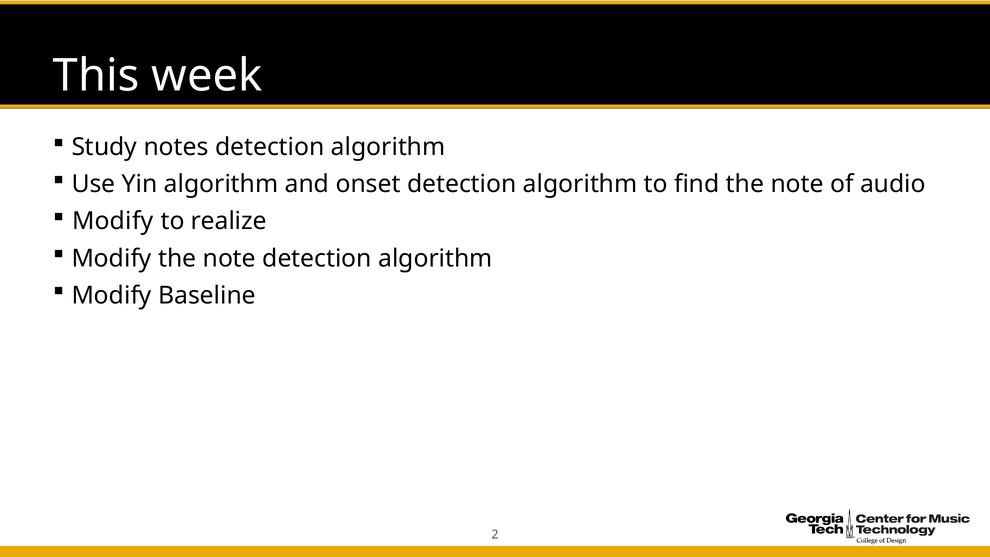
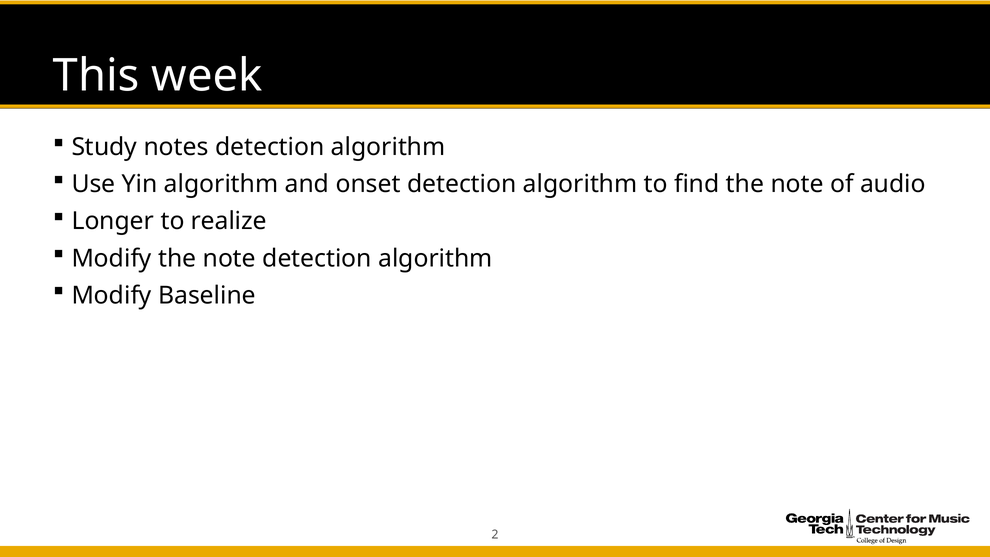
Modify at (113, 221): Modify -> Longer
